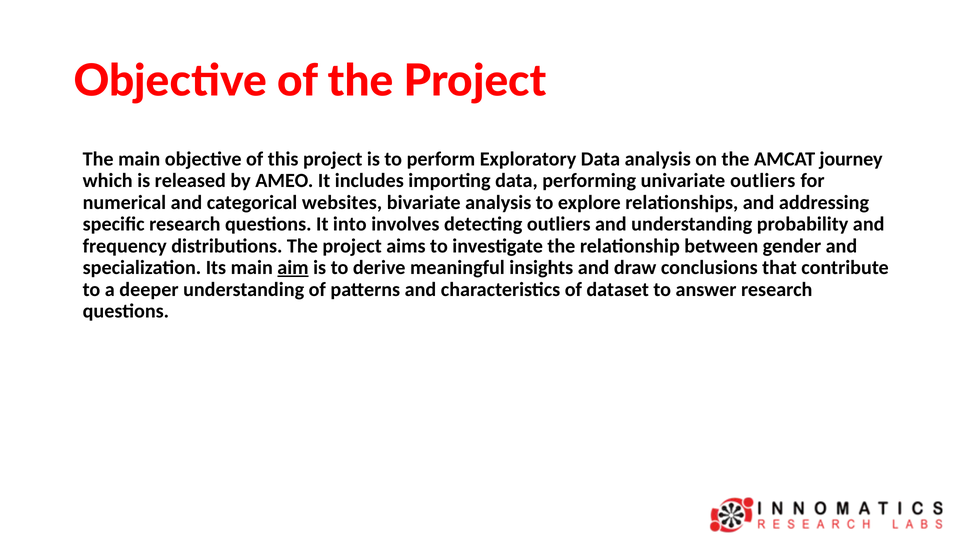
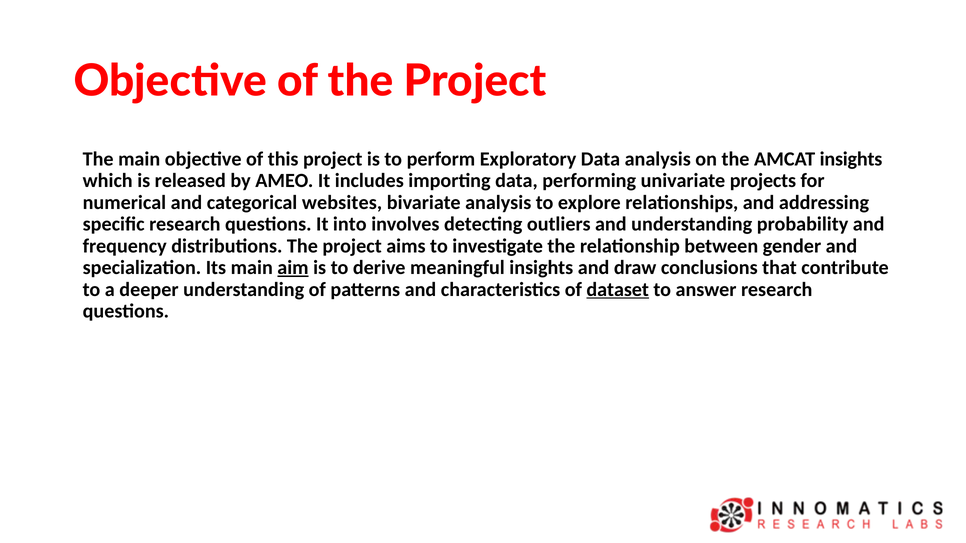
AMCAT journey: journey -> insights
univariate outliers: outliers -> projects
dataset underline: none -> present
